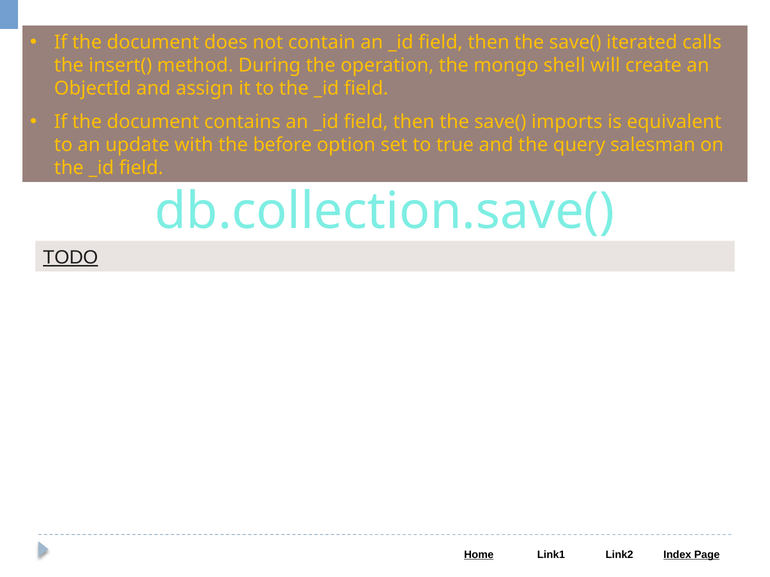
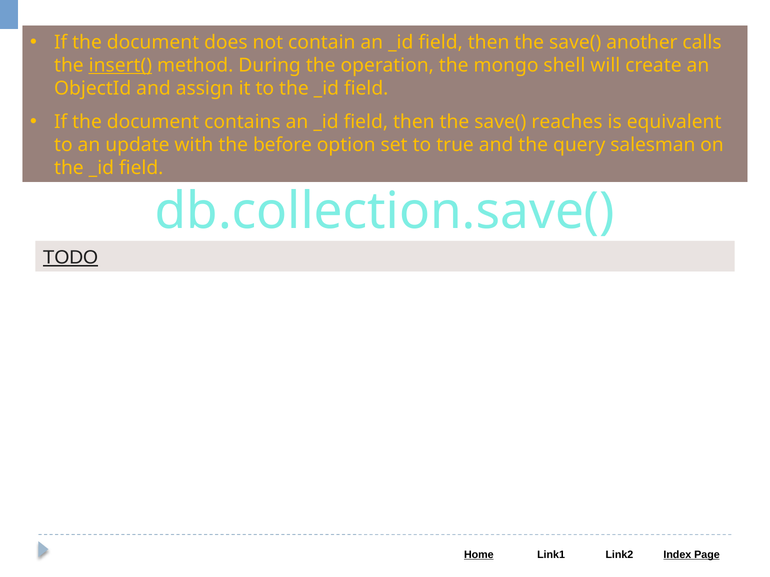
iterated: iterated -> another
insert( underline: none -> present
imports: imports -> reaches
